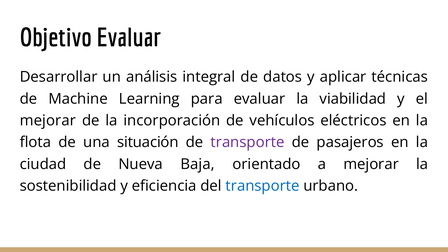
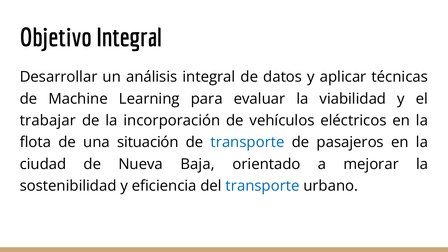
Objetivo Evaluar: Evaluar -> Integral
mejorar at (48, 121): mejorar -> trabajar
transporte at (248, 142) colour: purple -> blue
